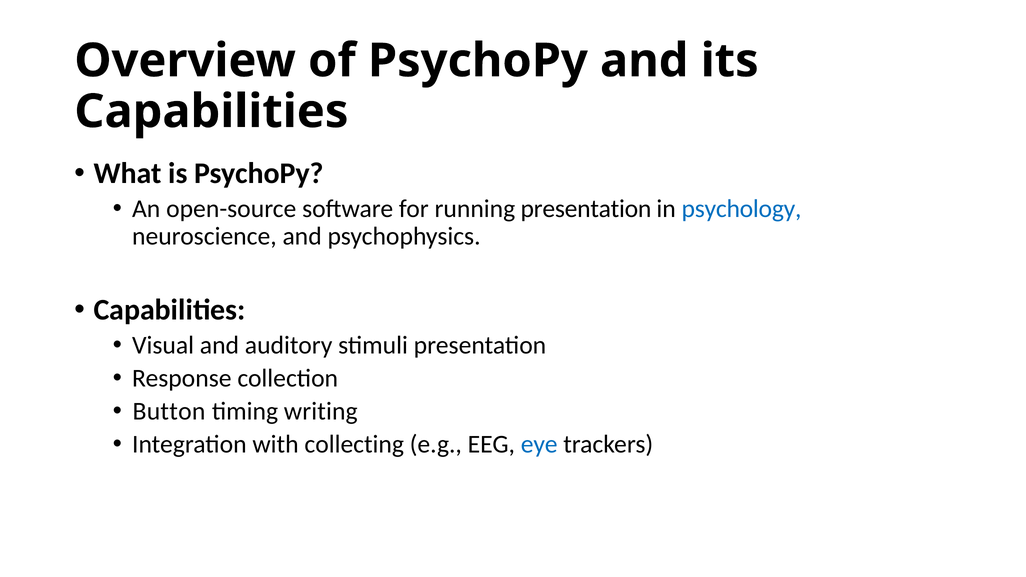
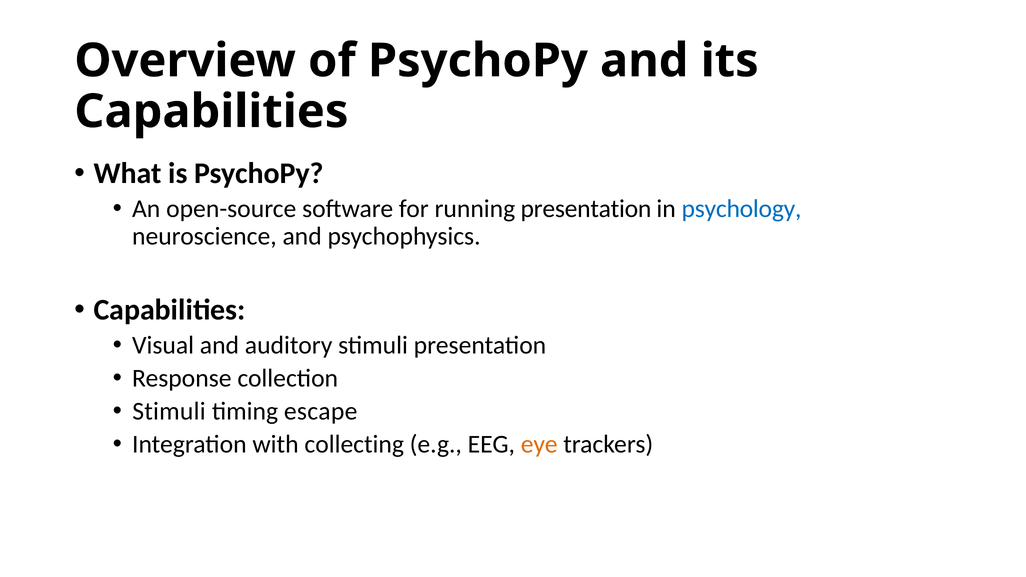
Button at (169, 412): Button -> Stimuli
writing: writing -> escape
eye colour: blue -> orange
